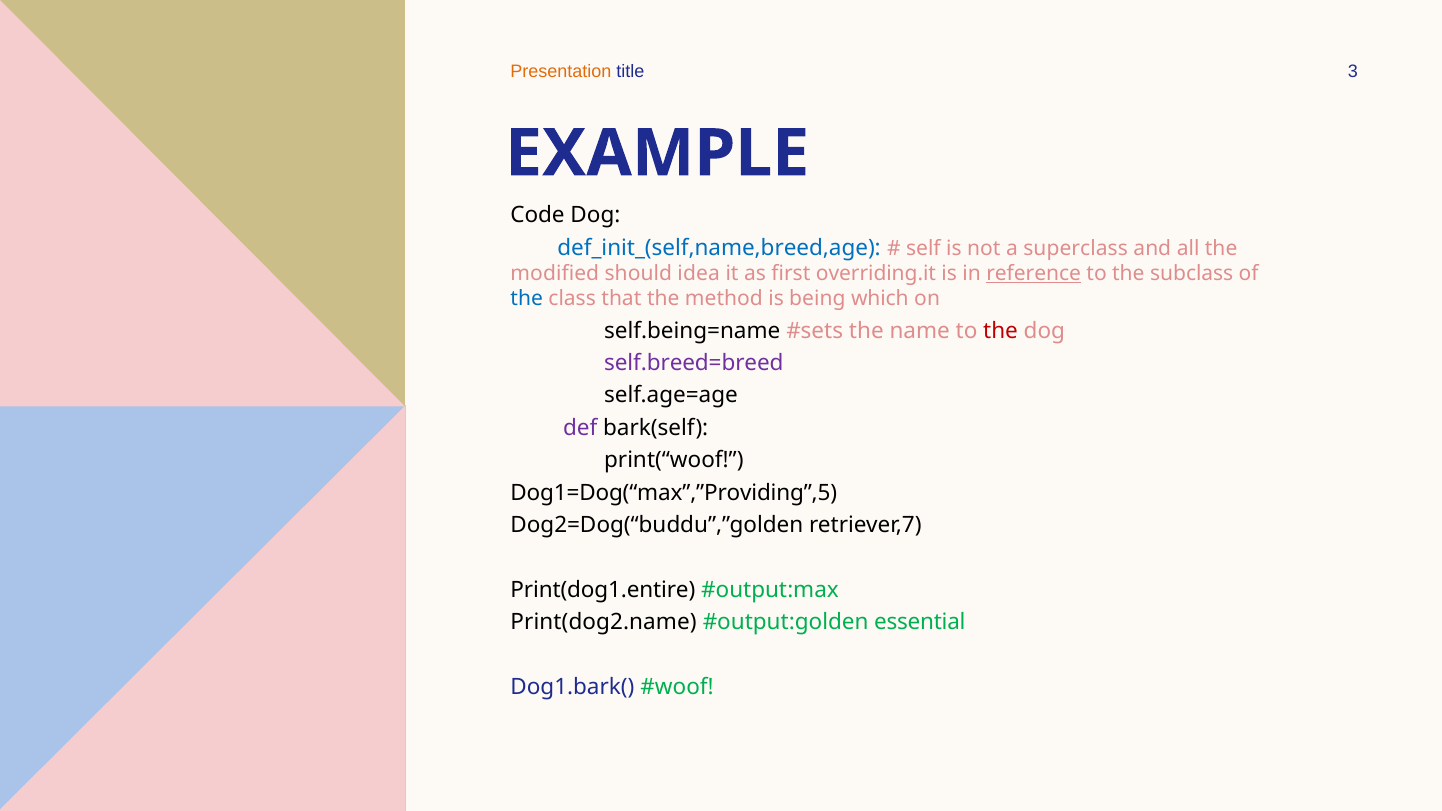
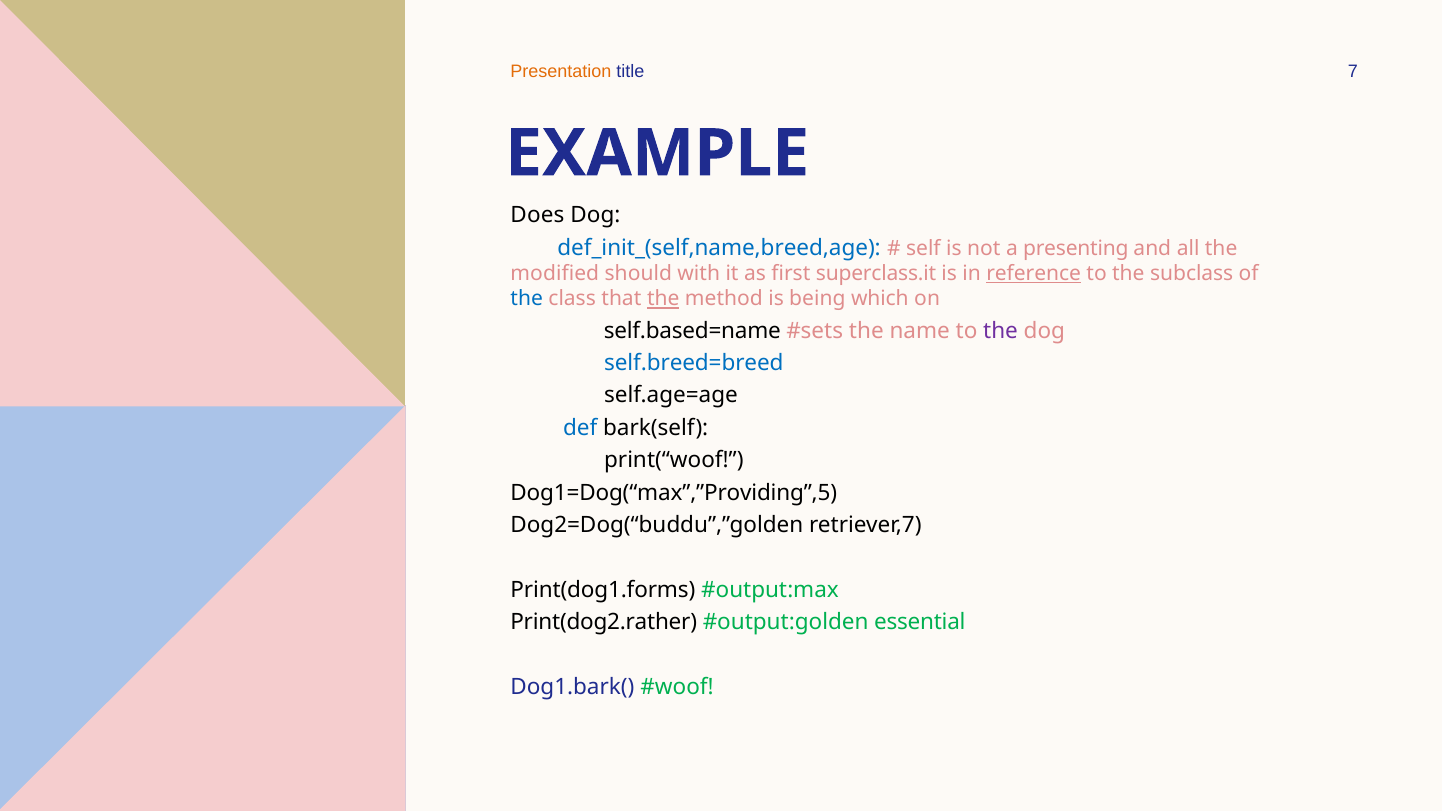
3: 3 -> 7
Code: Code -> Does
superclass: superclass -> presenting
idea: idea -> with
overriding.it: overriding.it -> superclass.it
the at (663, 299) underline: none -> present
self.being=name: self.being=name -> self.based=name
the at (1001, 331) colour: red -> purple
self.breed=breed colour: purple -> blue
def colour: purple -> blue
Print(dog1.entire: Print(dog1.entire -> Print(dog1.forms
Print(dog2.name: Print(dog2.name -> Print(dog2.rather
